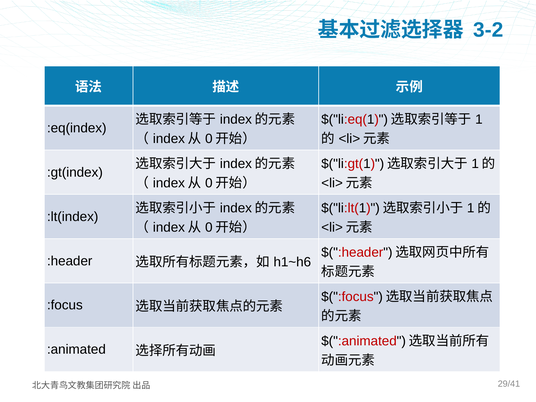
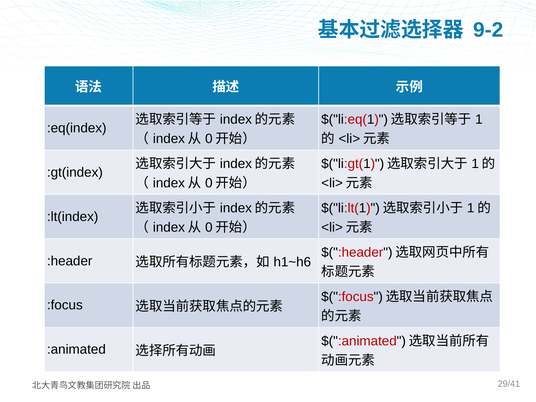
3-2: 3-2 -> 9-2
